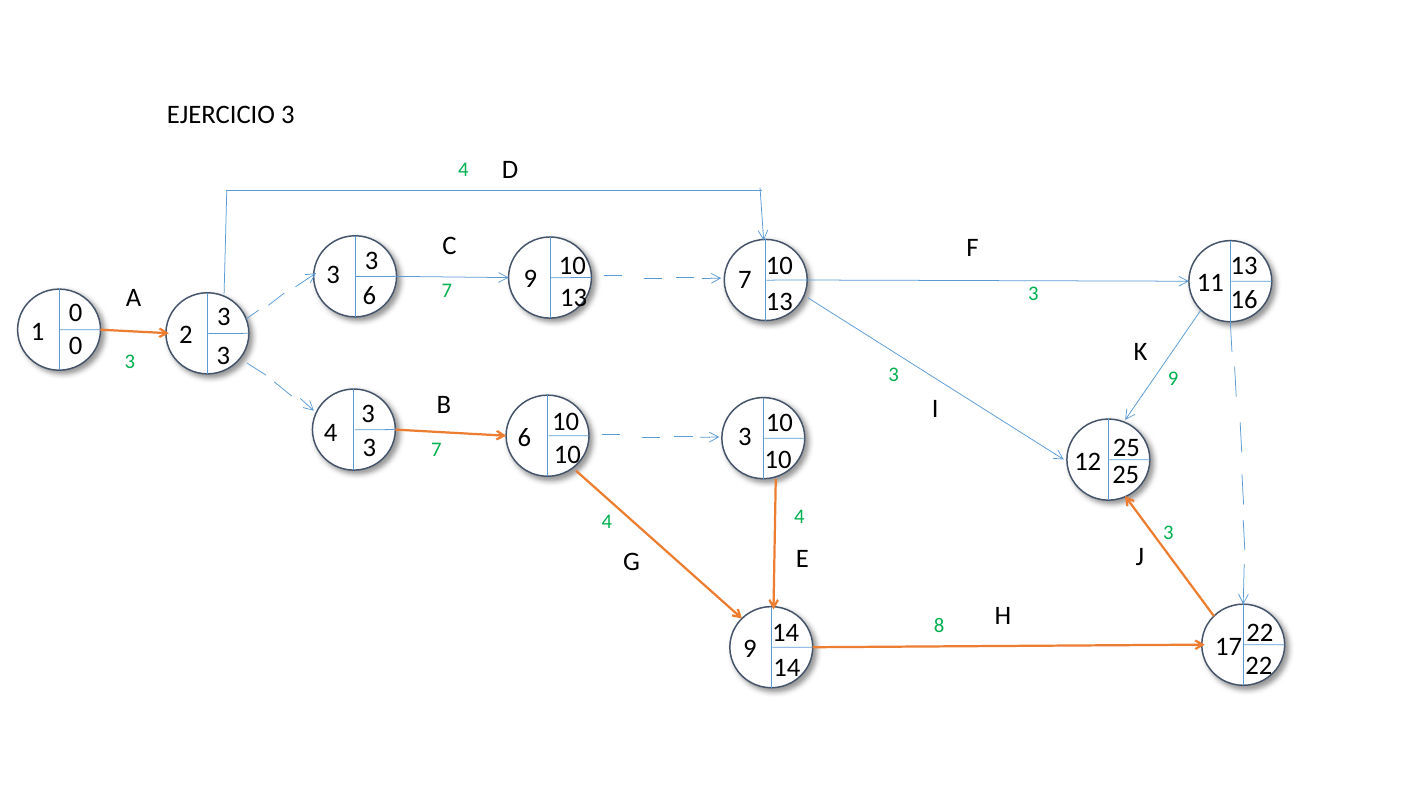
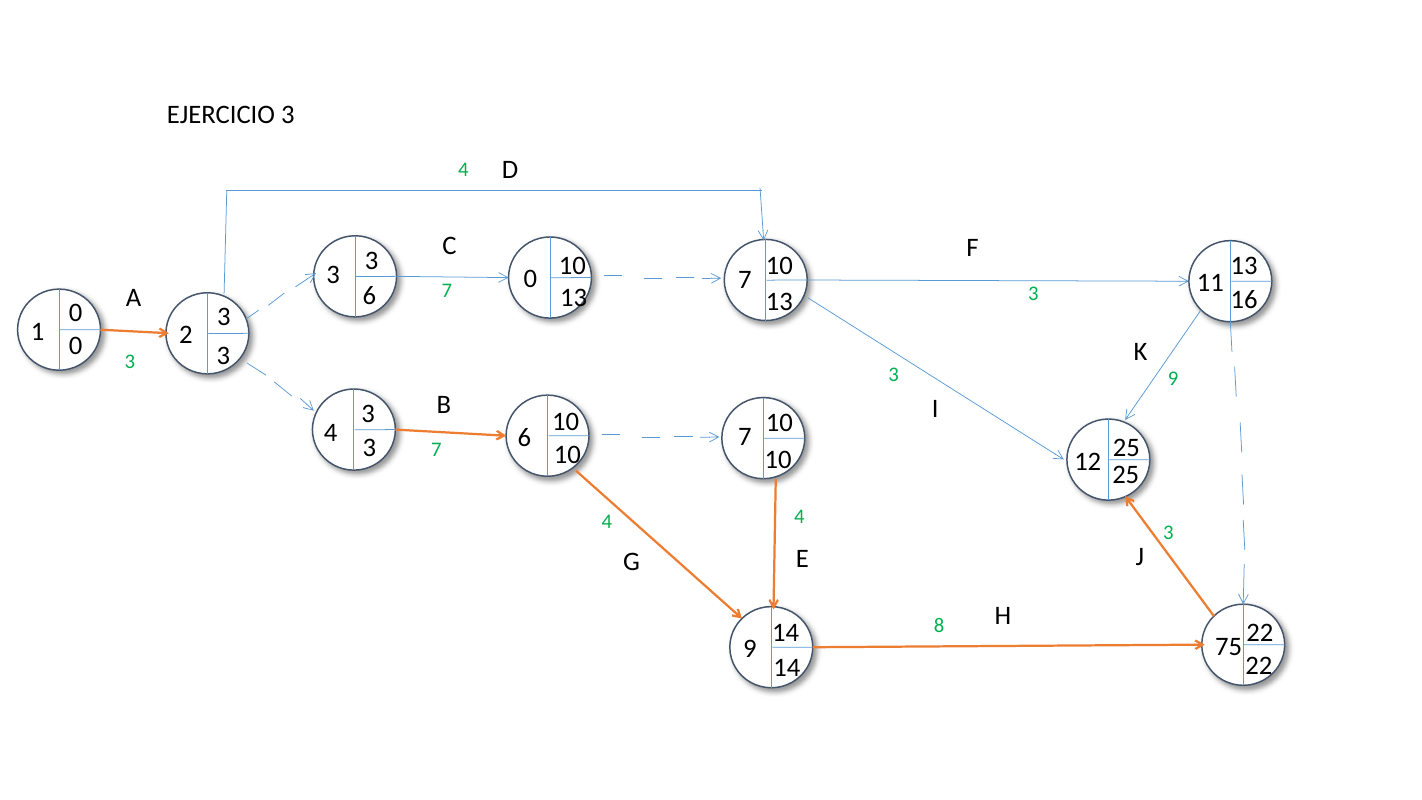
9 at (530, 279): 9 -> 0
4 6 3: 3 -> 7
17: 17 -> 75
